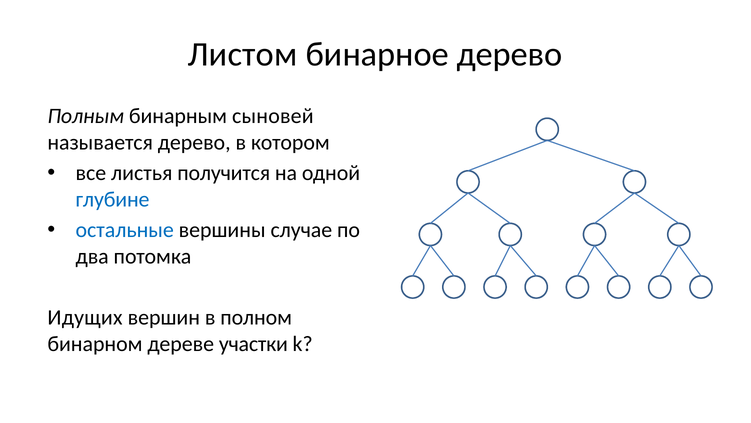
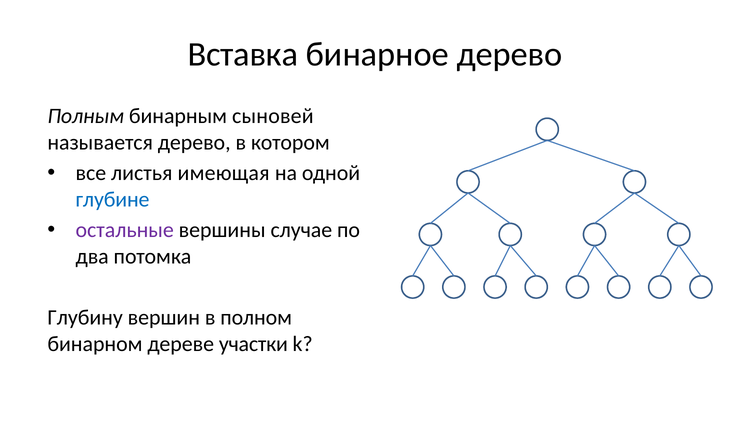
Листом: Листом -> Вставка
получится: получится -> имеющая
остальные colour: blue -> purple
Идущих: Идущих -> Глубину
